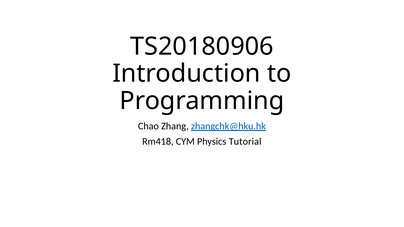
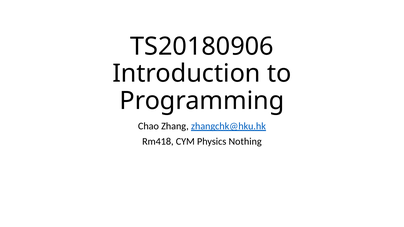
Tutorial: Tutorial -> Nothing
